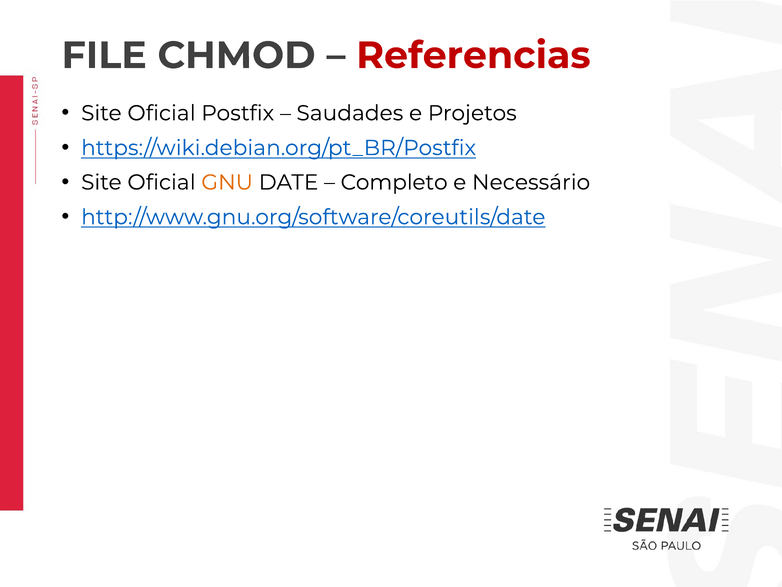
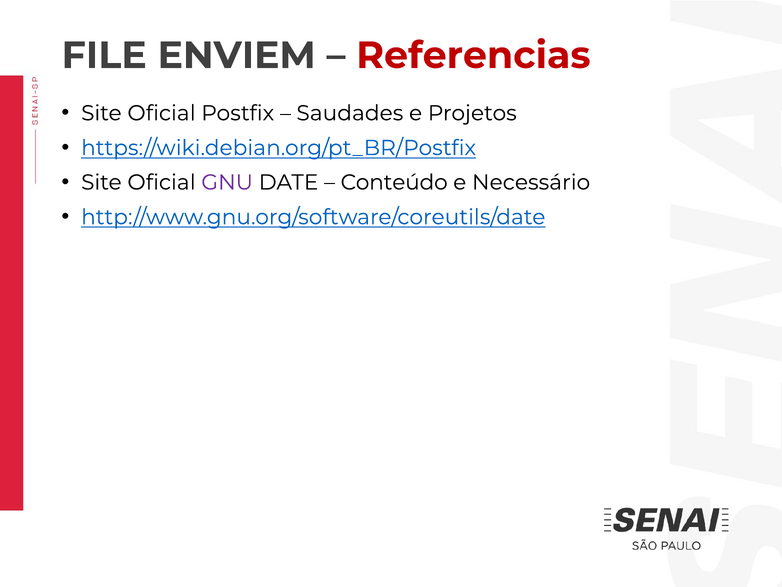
CHMOD: CHMOD -> ENVIEM
GNU colour: orange -> purple
Completo: Completo -> Conteúdo
